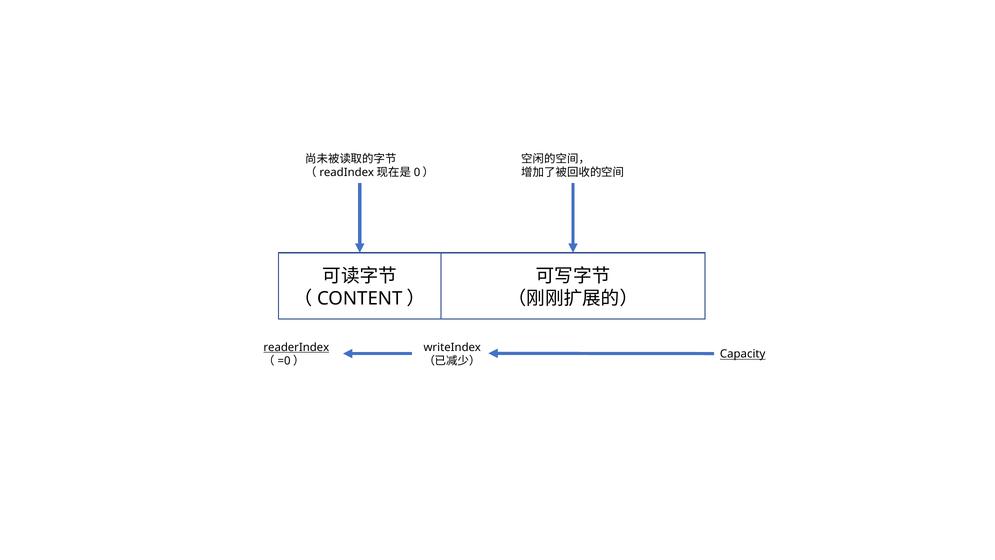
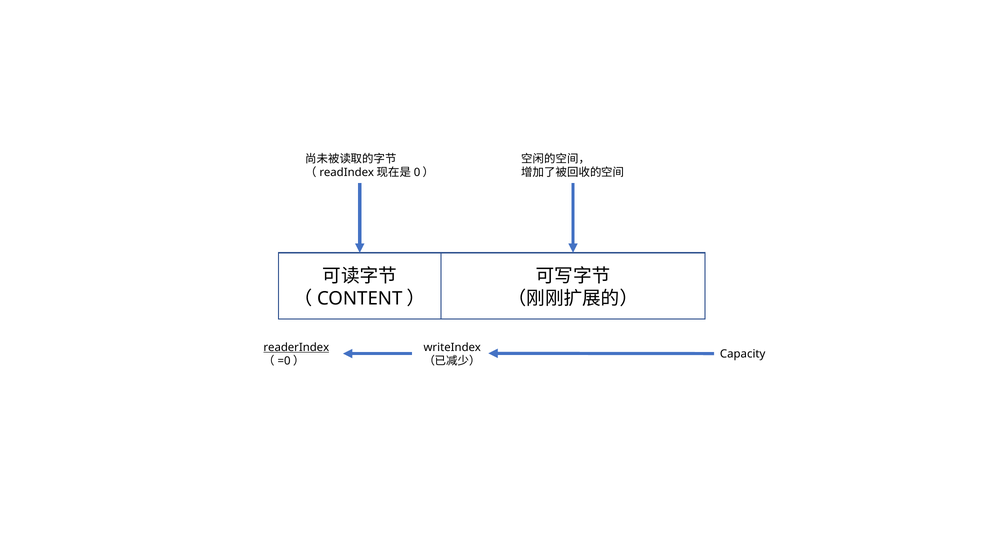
Capacity underline: present -> none
